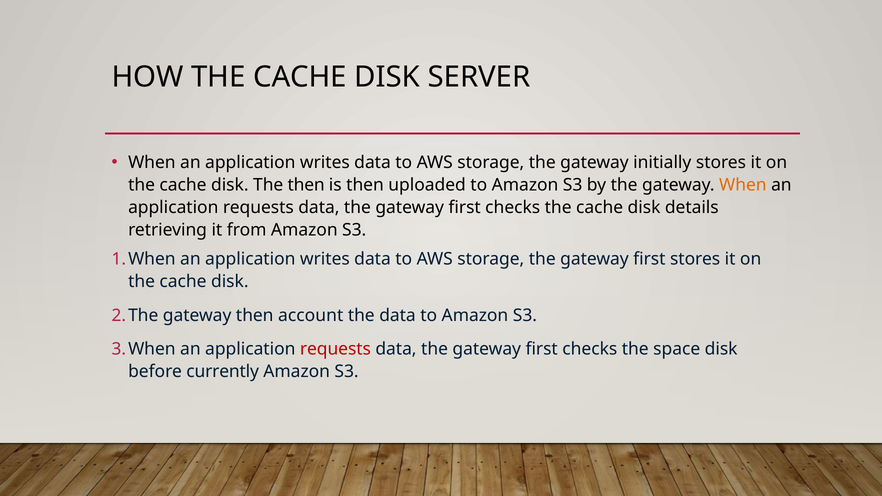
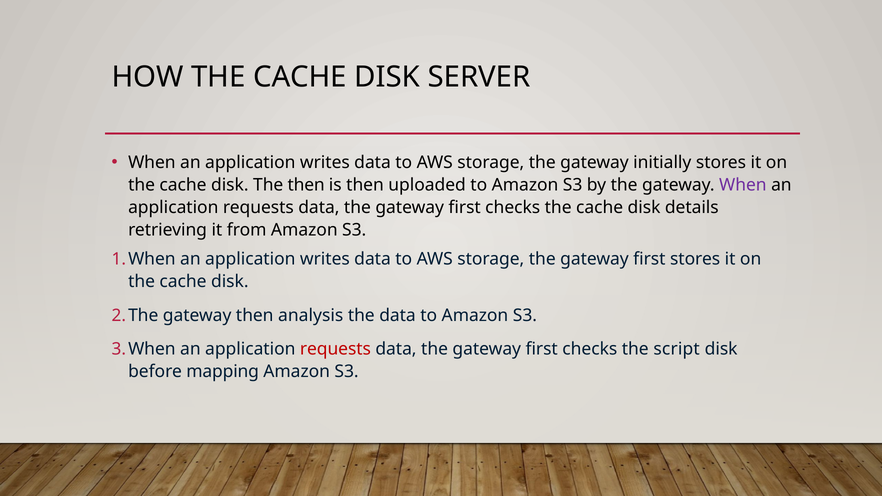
When at (743, 185) colour: orange -> purple
account: account -> analysis
space: space -> script
currently: currently -> mapping
